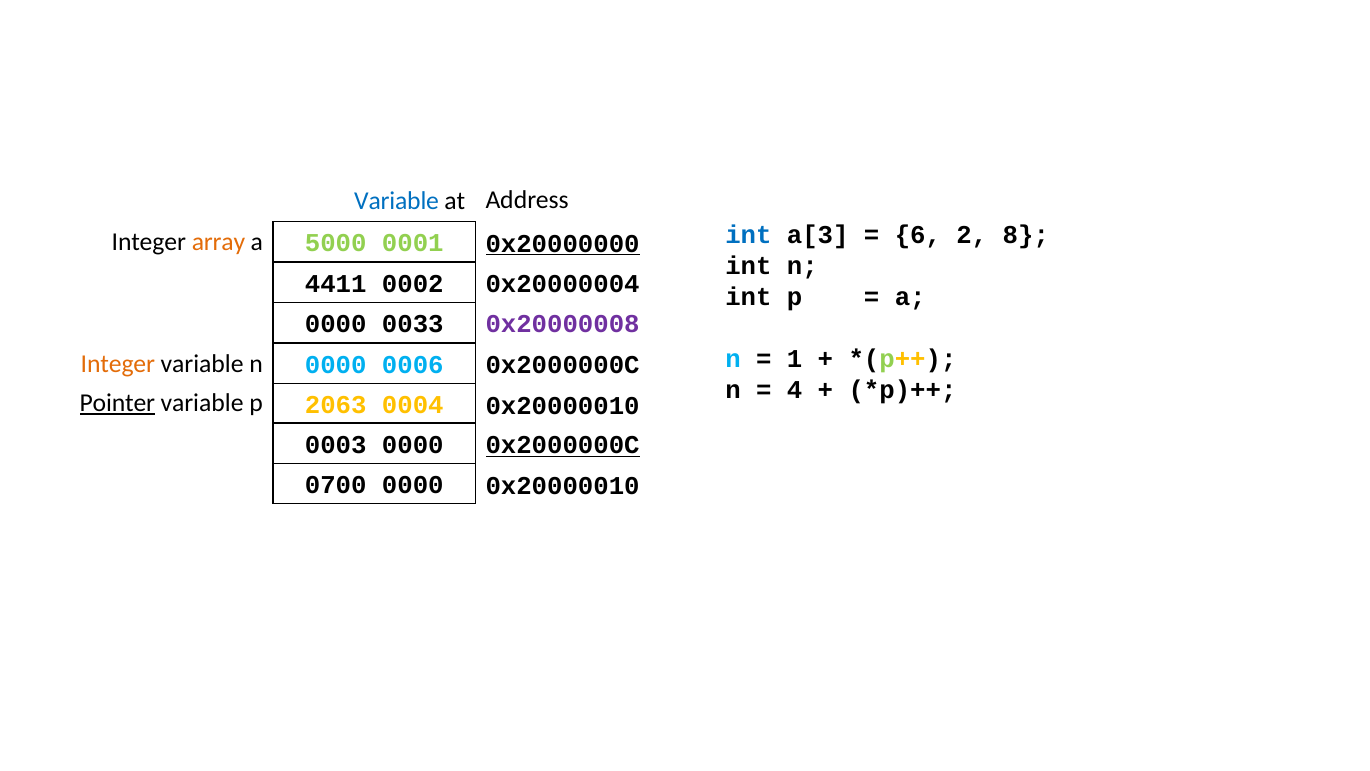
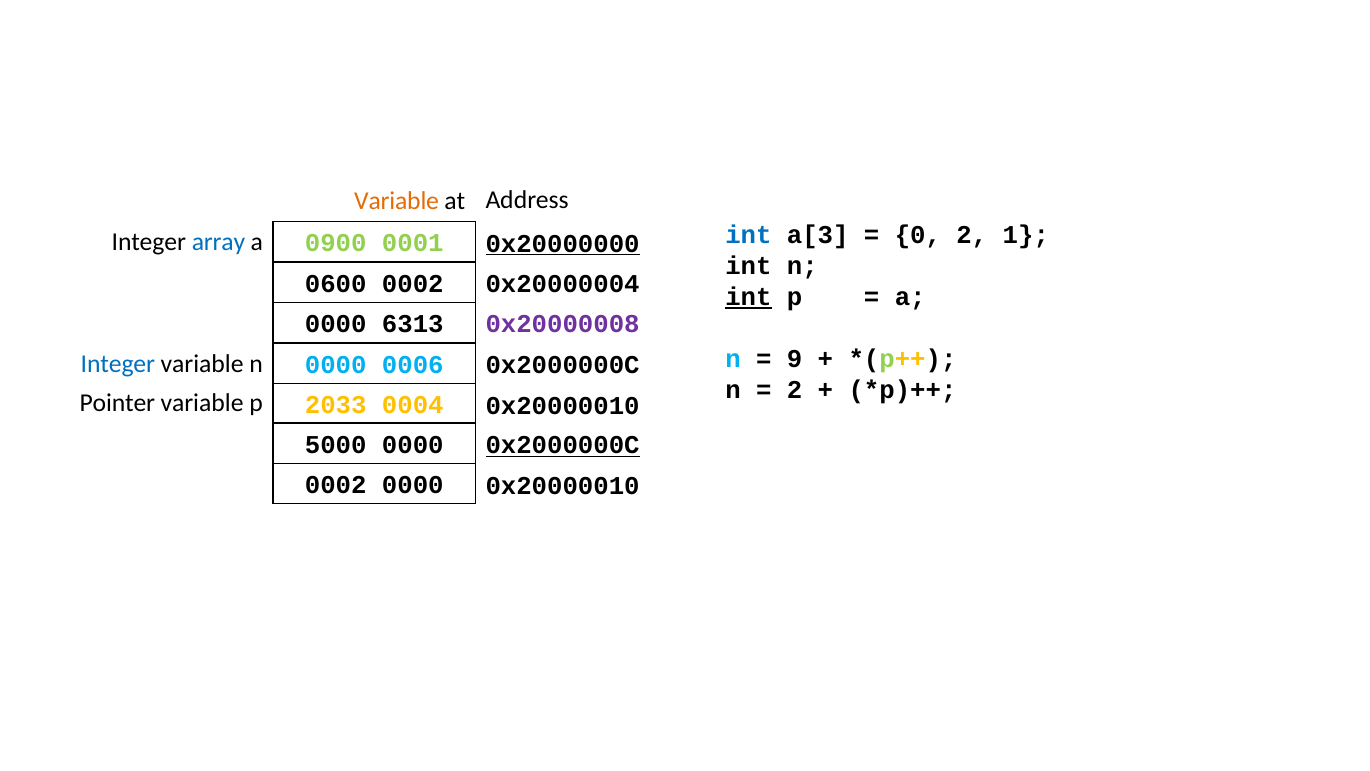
Variable at (397, 201) colour: blue -> orange
array colour: orange -> blue
6: 6 -> 0
8: 8 -> 1
5000: 5000 -> 0900
4411: 4411 -> 0600
int at (748, 297) underline: none -> present
0033: 0033 -> 6313
1: 1 -> 9
Integer at (118, 364) colour: orange -> blue
4 at (795, 389): 4 -> 2
Pointer underline: present -> none
2063: 2063 -> 2033
0003: 0003 -> 5000
0700 at (336, 485): 0700 -> 0002
